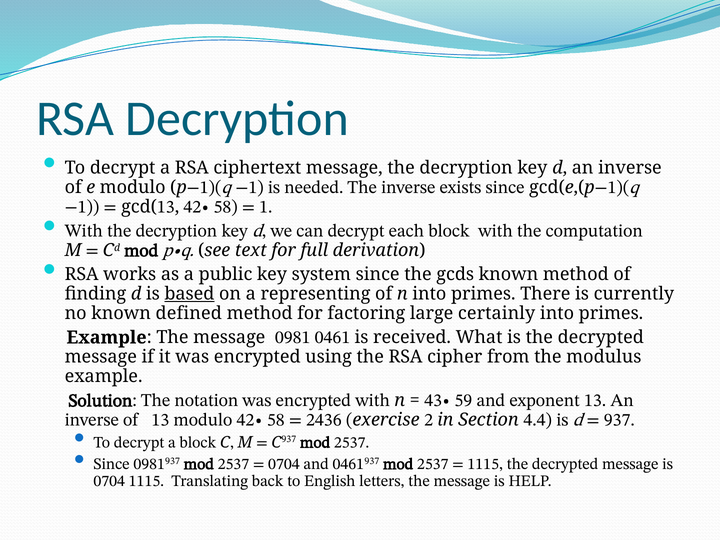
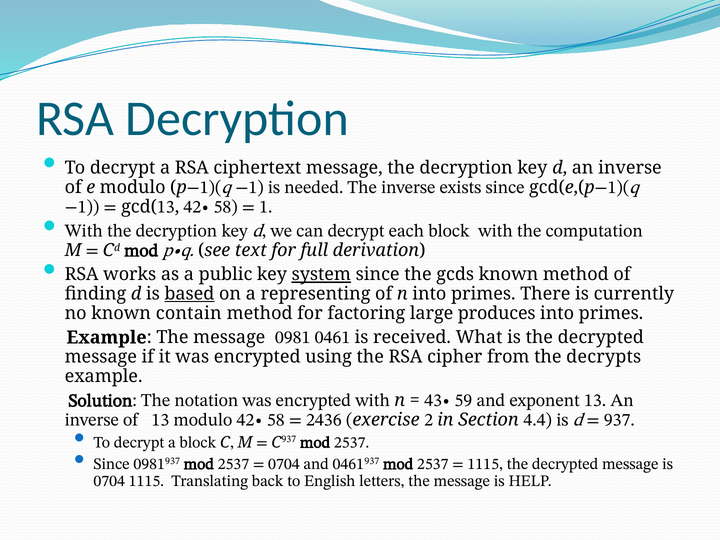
system underline: none -> present
defined: defined -> contain
certainly: certainly -> produces
modulus: modulus -> decrypts
